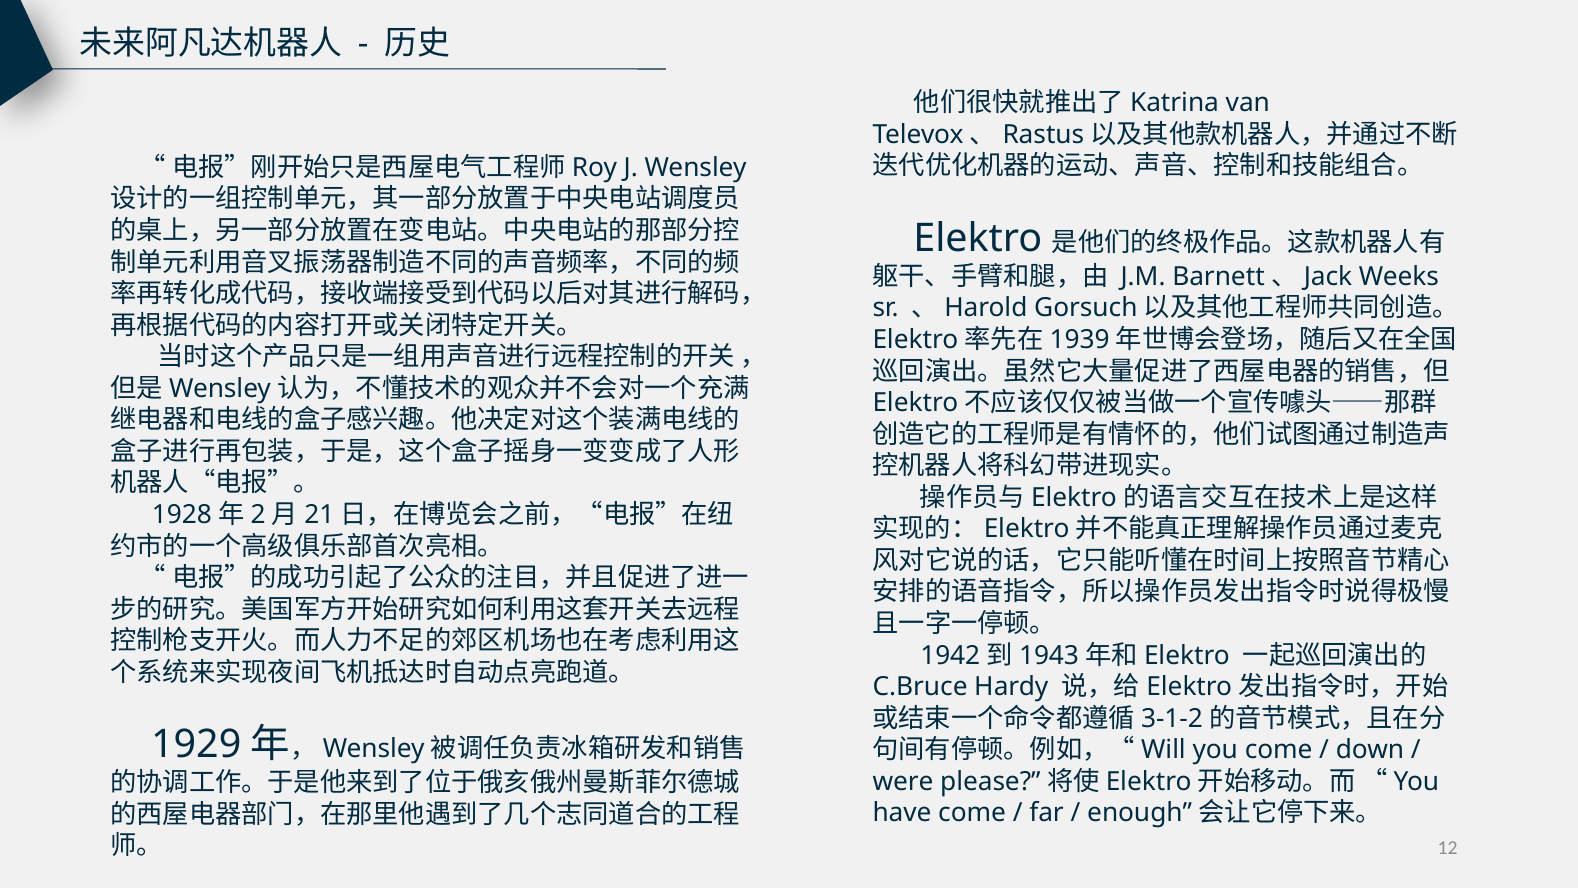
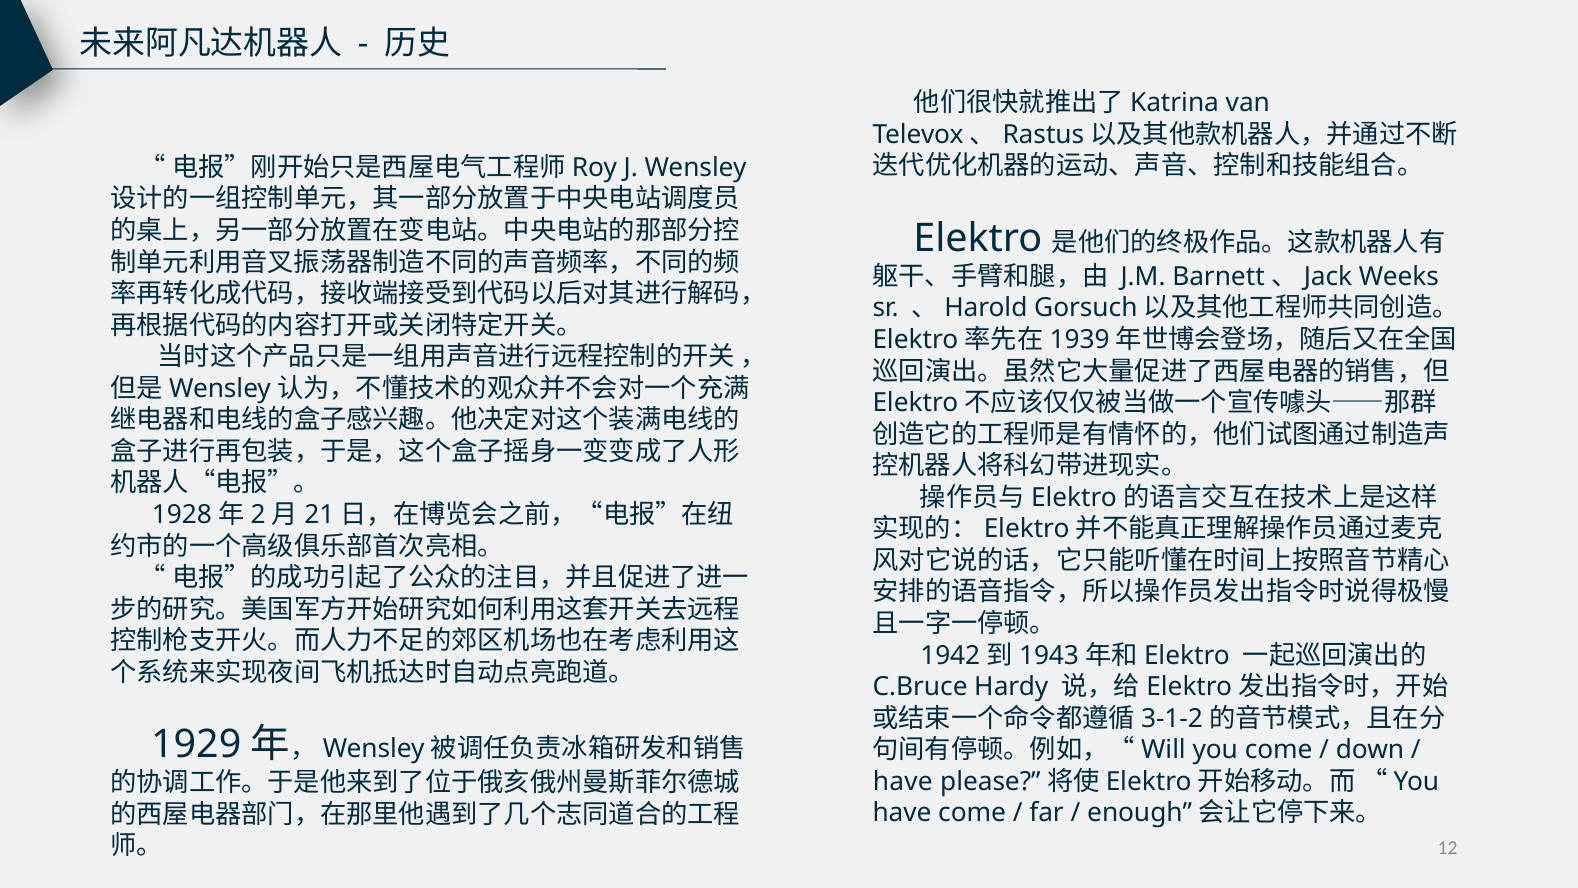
were at (903, 781): were -> have
